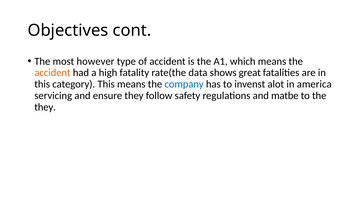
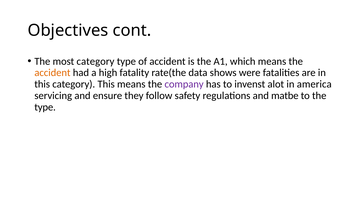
most however: however -> category
great: great -> were
company colour: blue -> purple
they at (45, 107): they -> type
